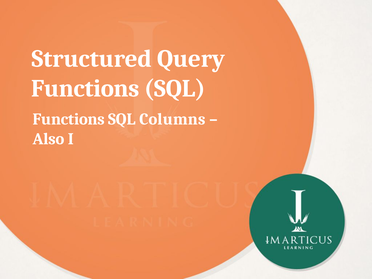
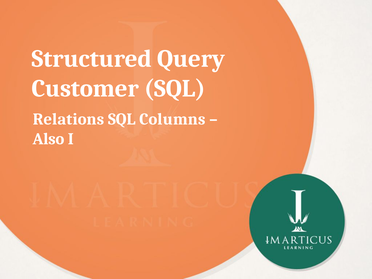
Functions at (85, 88): Functions -> Customer
Functions at (69, 119): Functions -> Relations
